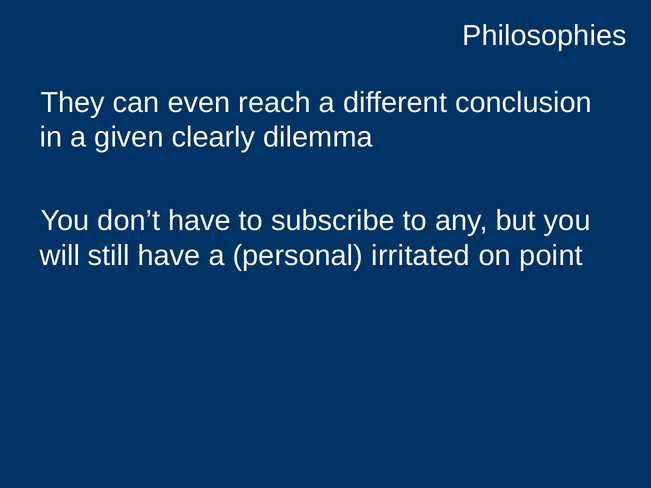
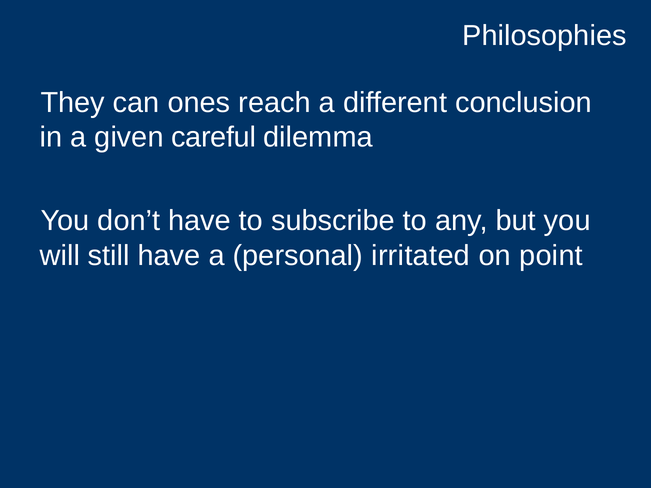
even: even -> ones
clearly: clearly -> careful
